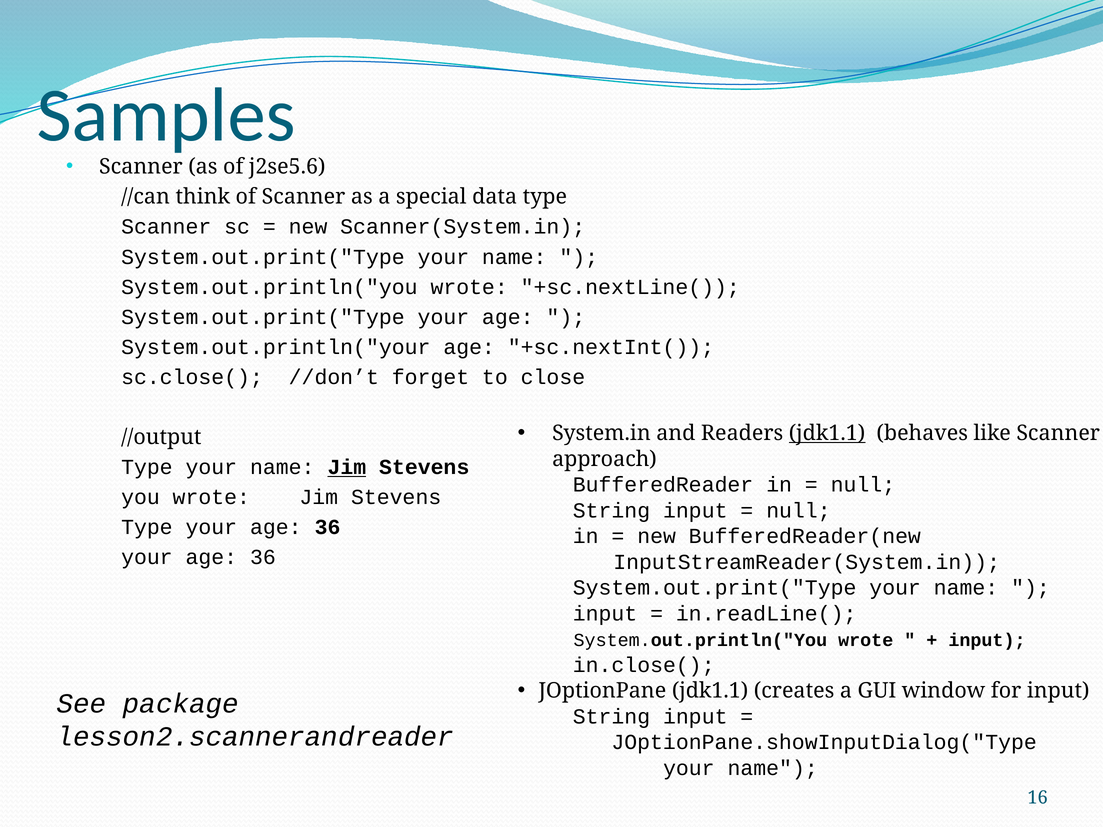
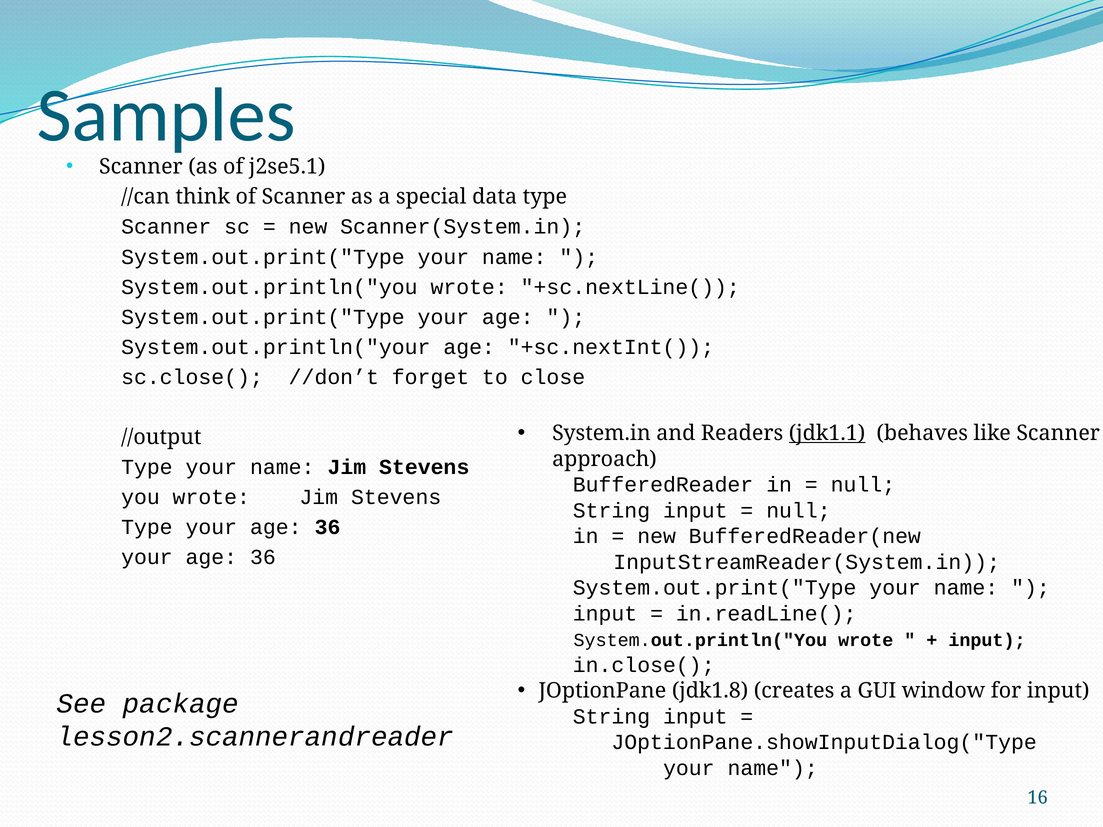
j2se5.6: j2se5.6 -> j2se5.1
Jim at (347, 467) underline: present -> none
JOptionPane jdk1.1: jdk1.1 -> jdk1.8
